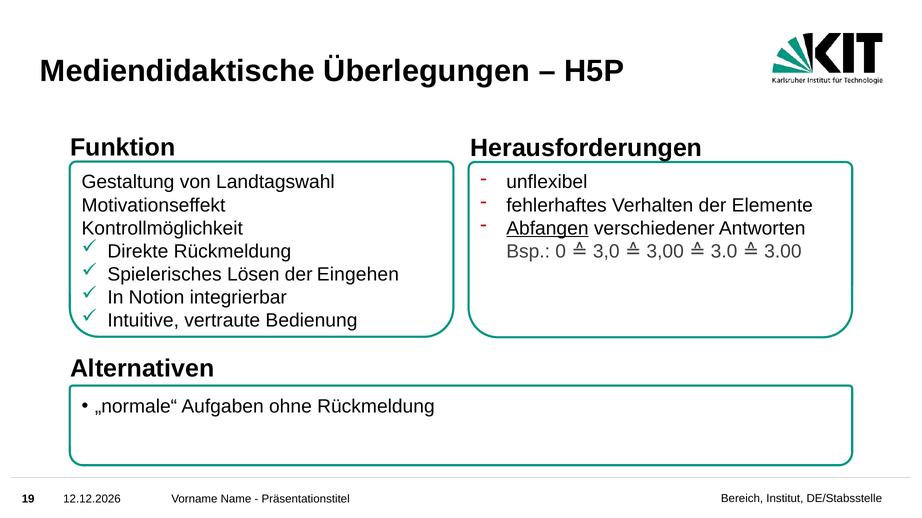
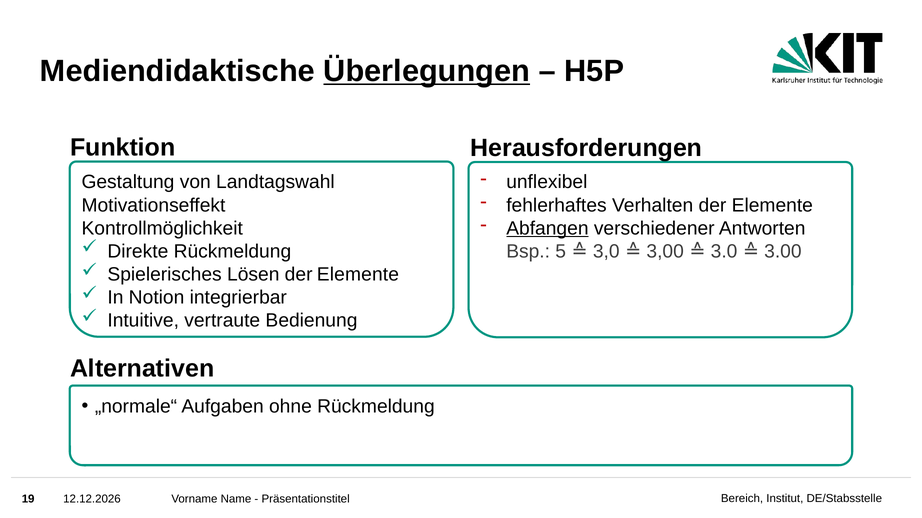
Überlegungen underline: none -> present
0: 0 -> 5
Lösen der Eingehen: Eingehen -> Elemente
